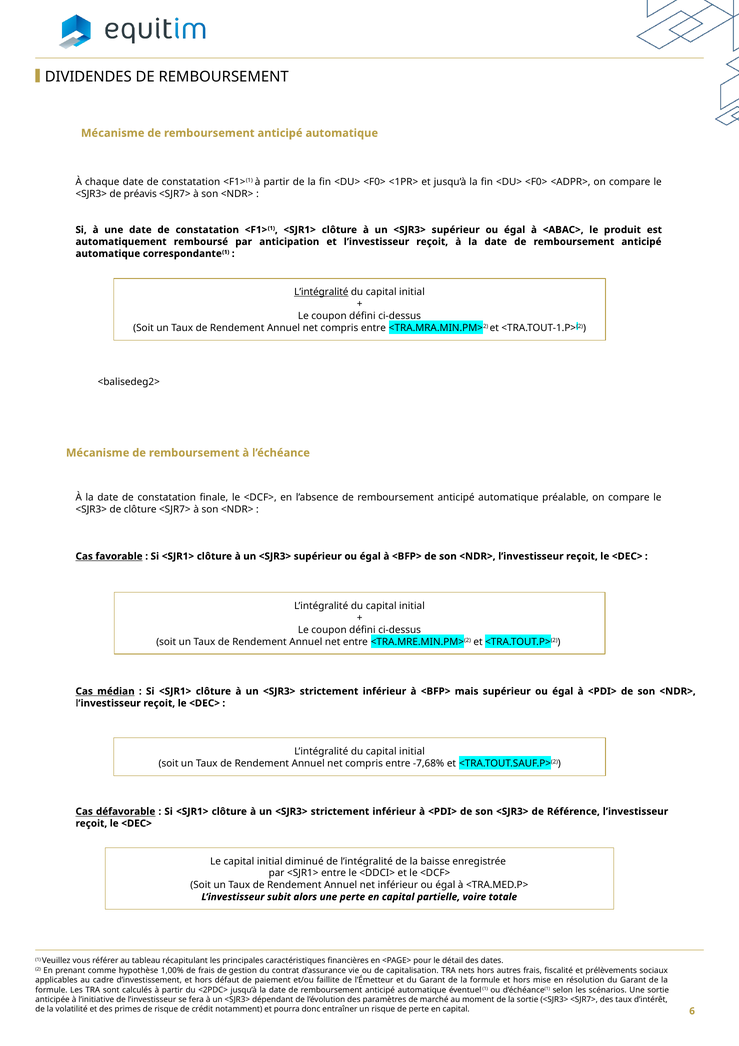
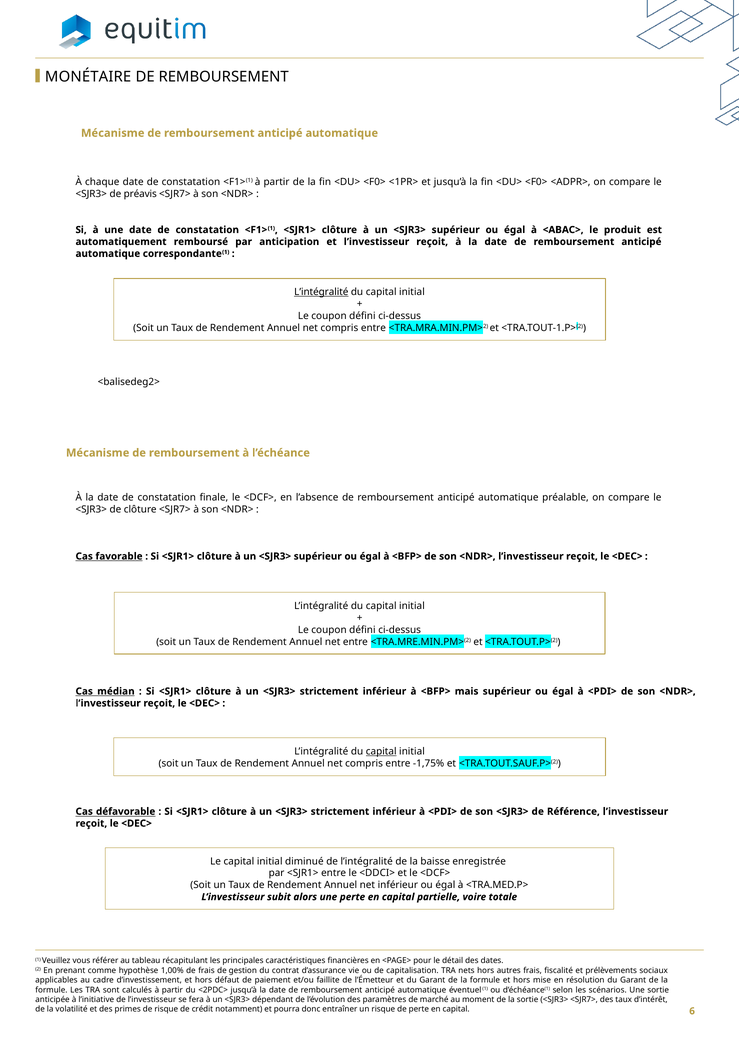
DIVIDENDES: DIVIDENDES -> MONÉTAIRE
capital at (381, 751) underline: none -> present
-7,68%: -7,68% -> -1,75%
